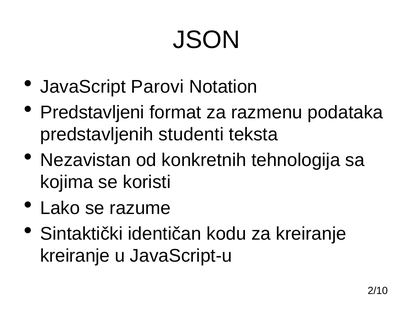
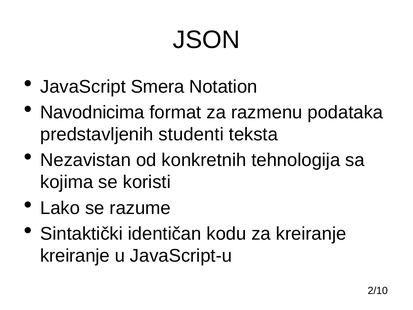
Parovi: Parovi -> Smera
Predstavljeni: Predstavljeni -> Navodnicima
